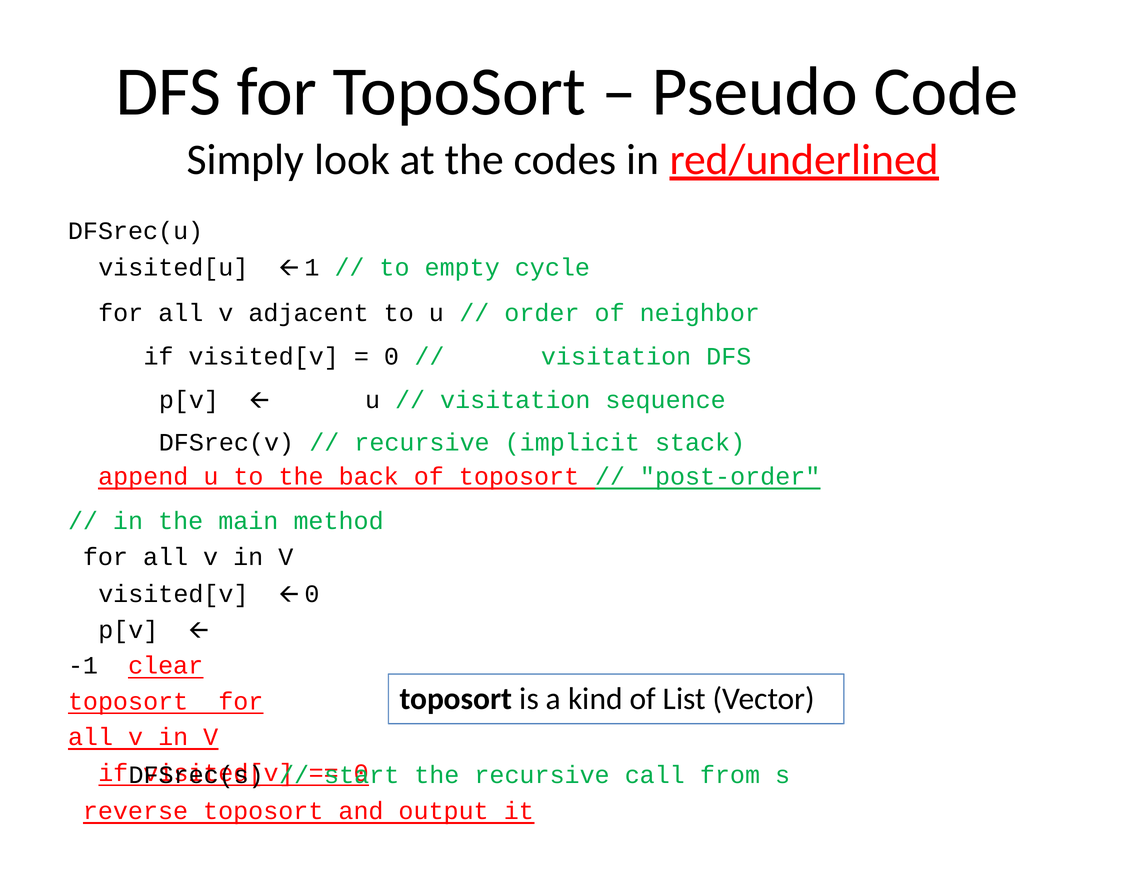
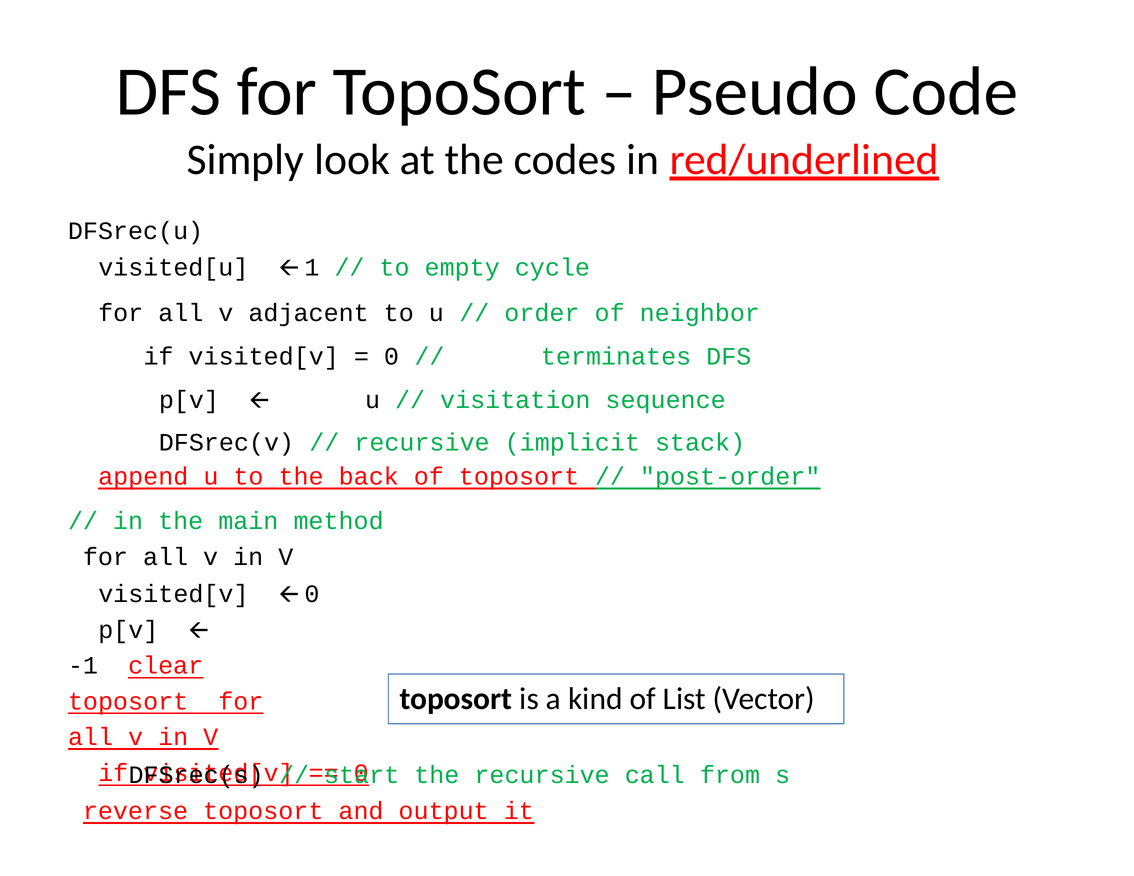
visitation at (616, 356): visitation -> terminates
